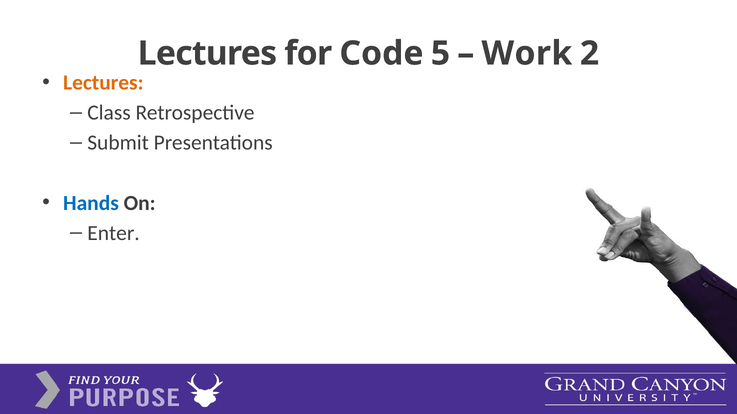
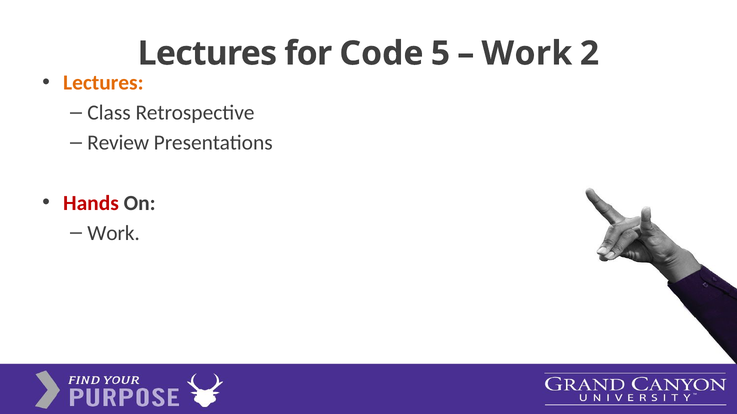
Submit: Submit -> Review
Hands colour: blue -> red
Enter at (114, 233): Enter -> Work
